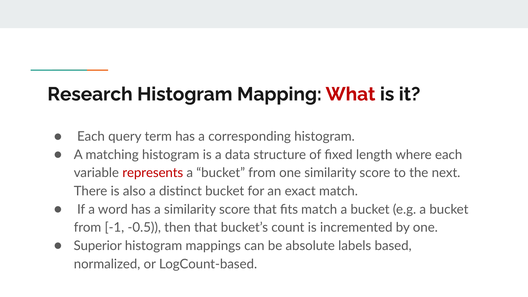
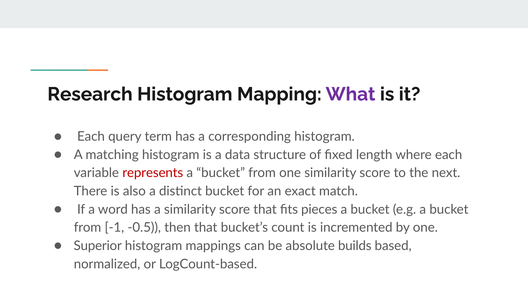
What colour: red -> purple
fits match: match -> pieces
labels: labels -> builds
